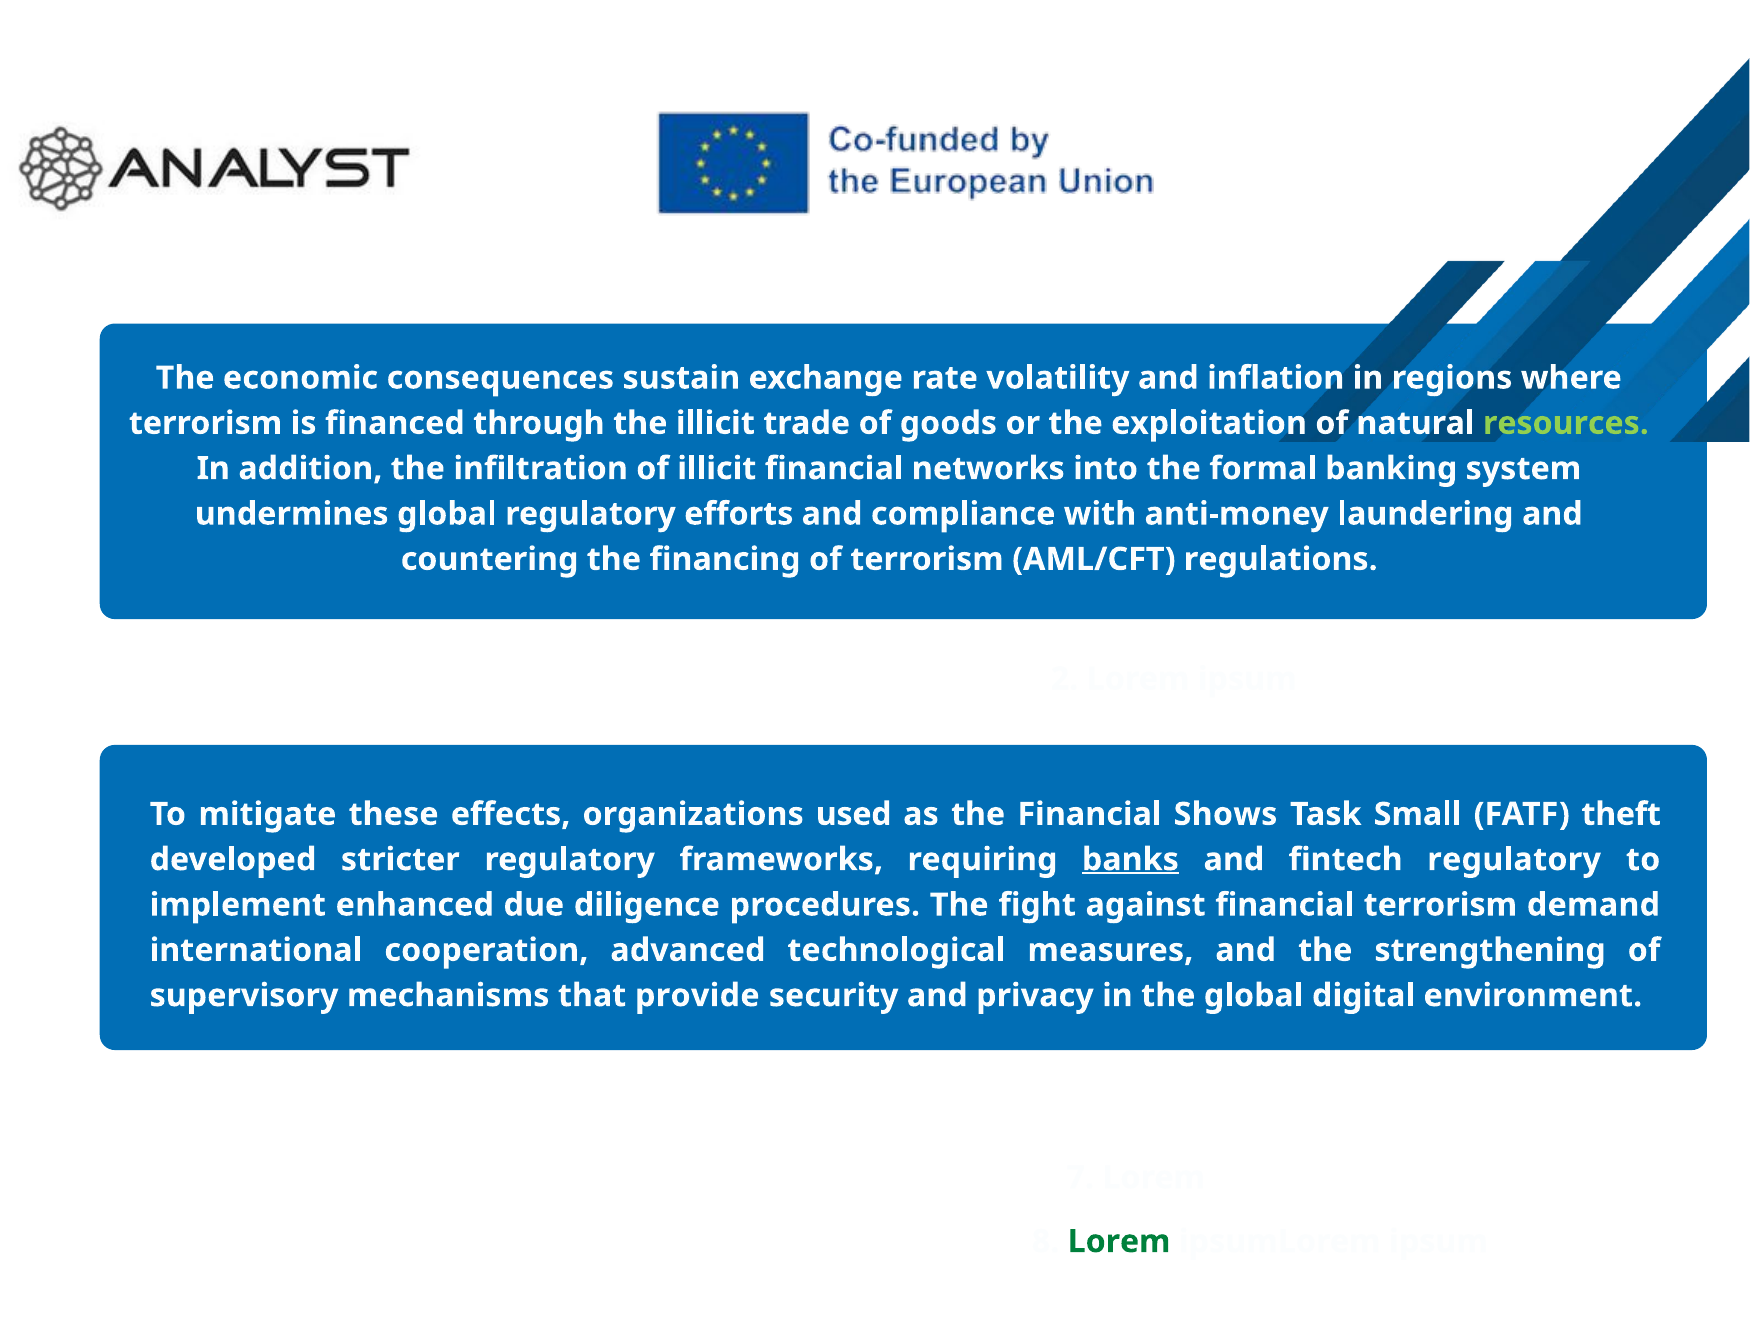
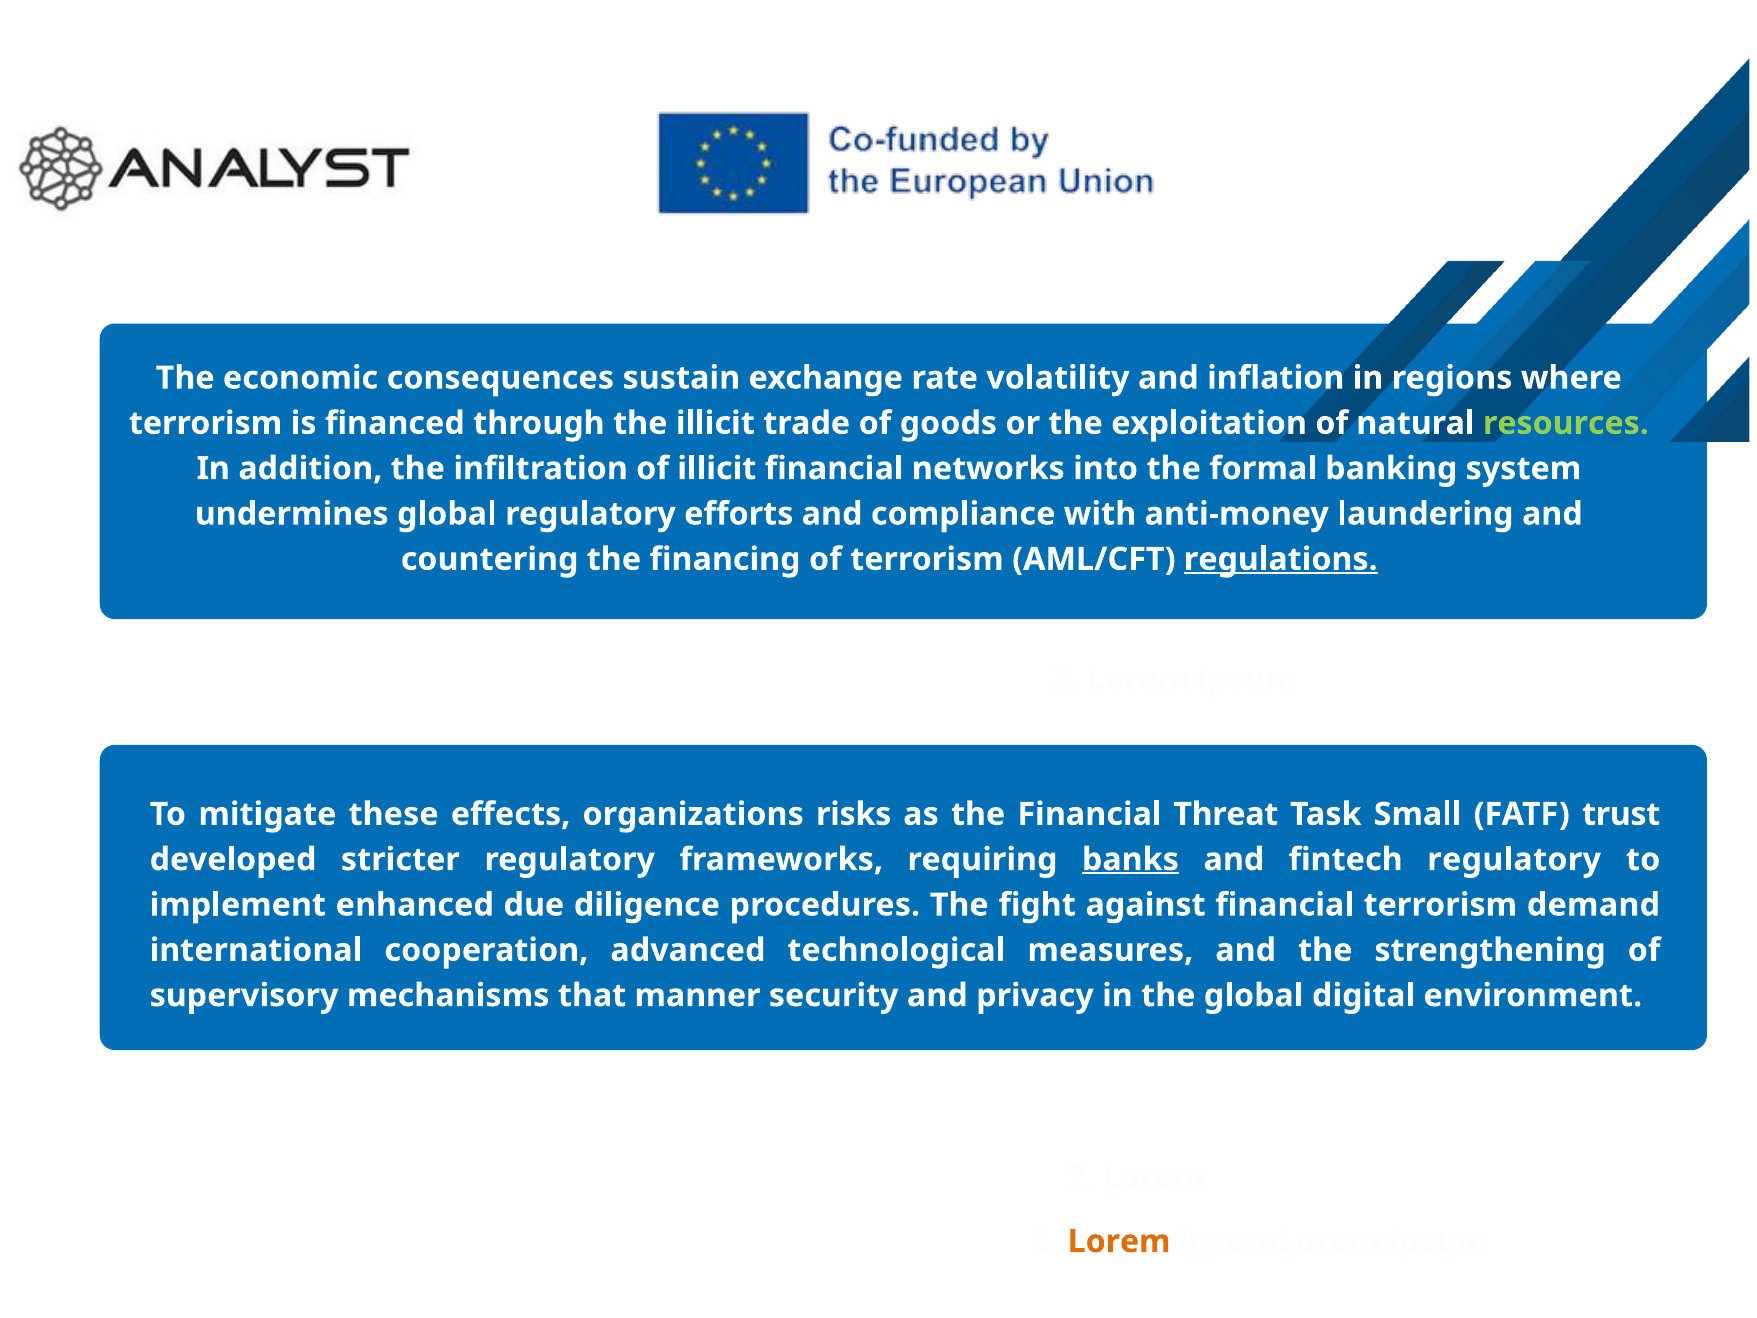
regulations underline: none -> present
used: used -> risks
Shows: Shows -> Threat
theft: theft -> trust
provide: provide -> manner
Lorem at (1119, 1241) colour: green -> orange
